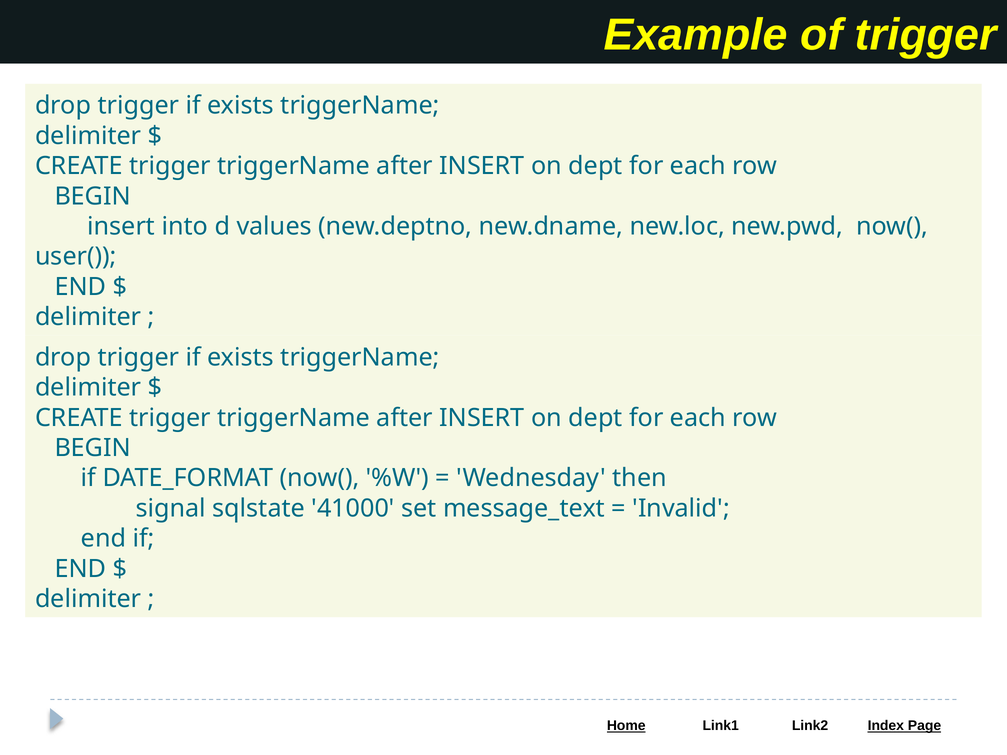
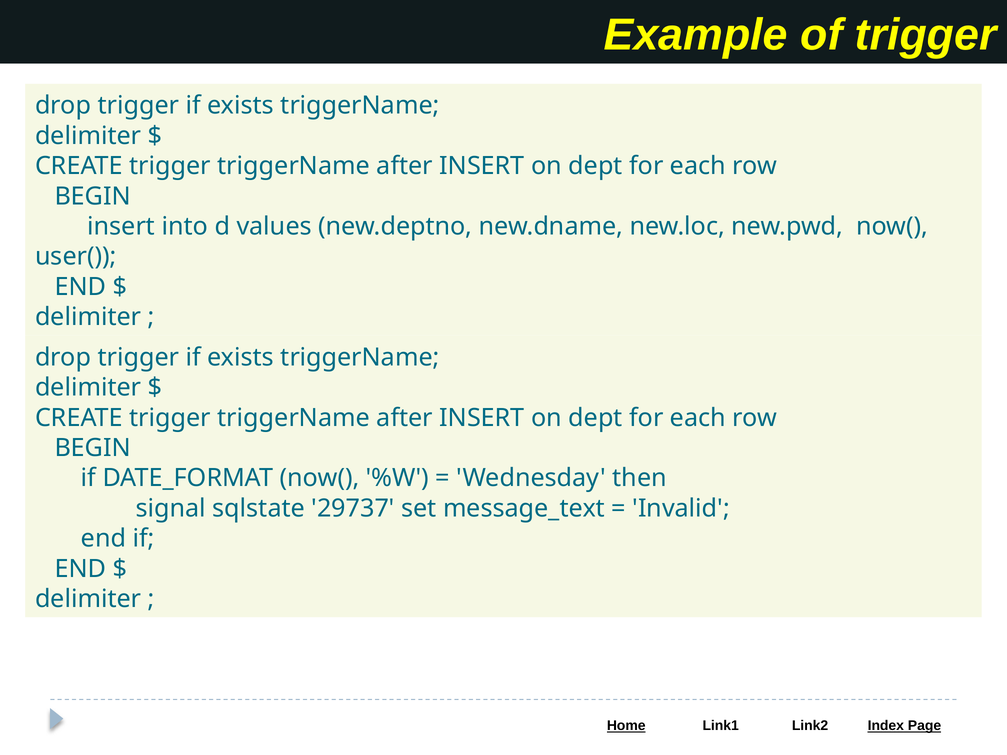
41000: 41000 -> 29737
